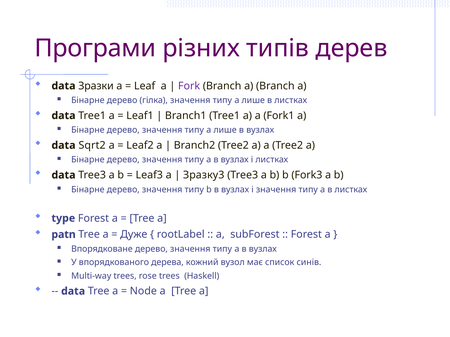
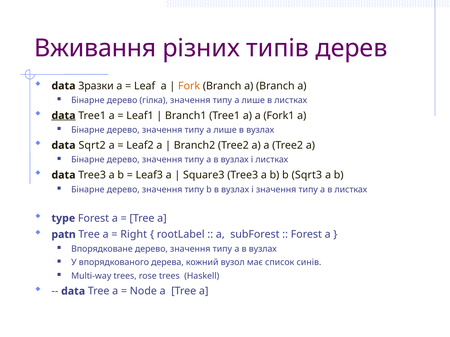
Програми: Програми -> Вживання
Fork colour: purple -> orange
data at (64, 116) underline: none -> present
Зразку3: Зразку3 -> Square3
Fork3: Fork3 -> Sqrt3
Дуже: Дуже -> Right
